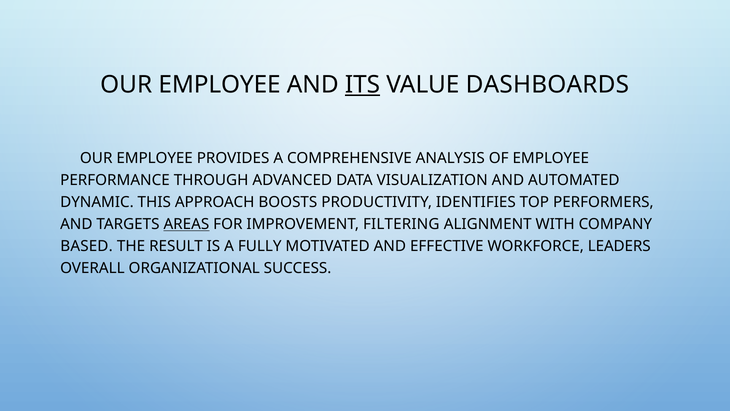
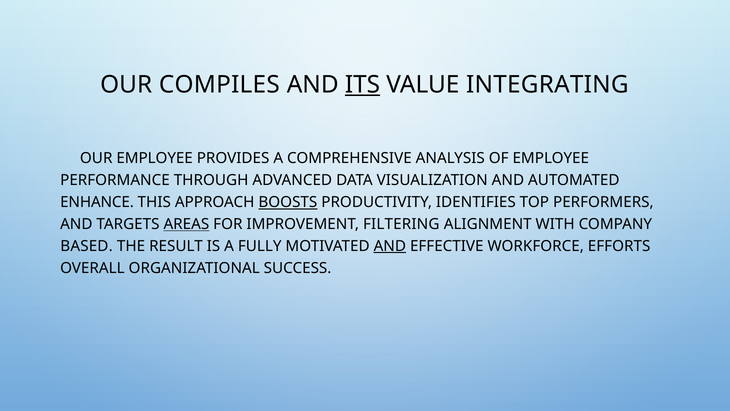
EMPLOYEE at (220, 85): EMPLOYEE -> COMPILES
DASHBOARDS: DASHBOARDS -> INTEGRATING
DYNAMIC: DYNAMIC -> ENHANCE
BOOSTS underline: none -> present
AND at (390, 246) underline: none -> present
LEADERS: LEADERS -> EFFORTS
